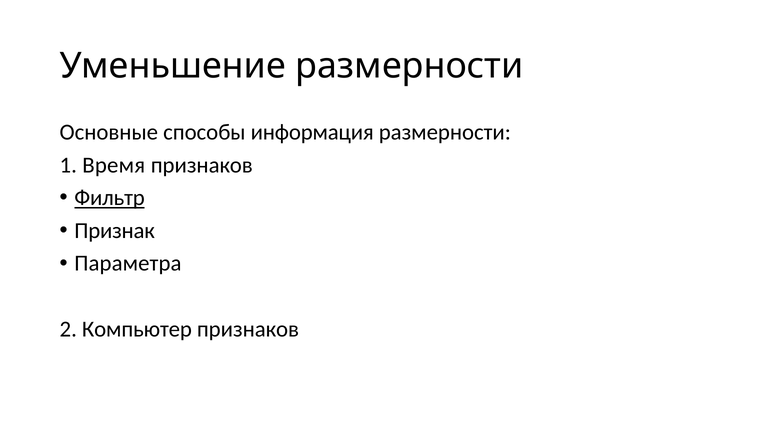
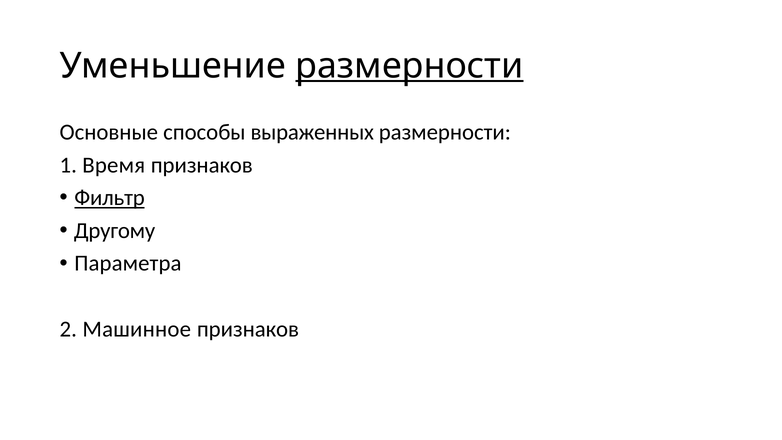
размерности at (409, 66) underline: none -> present
информация: информация -> выраженных
Признак: Признак -> Другому
Компьютер: Компьютер -> Машинное
